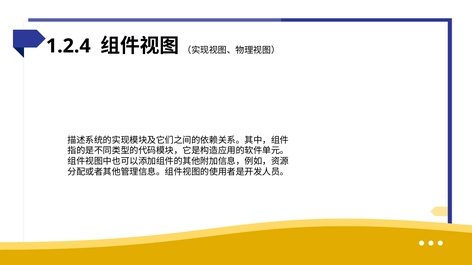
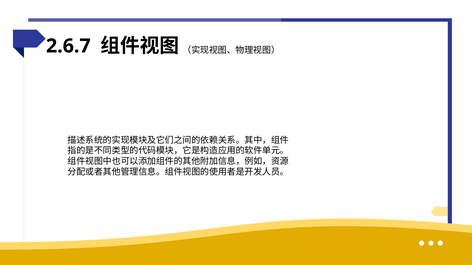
1.2.4: 1.2.4 -> 2.6.7
